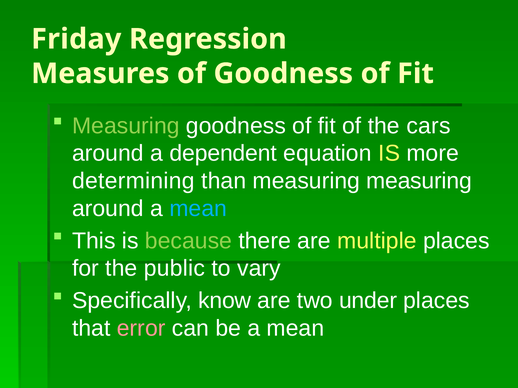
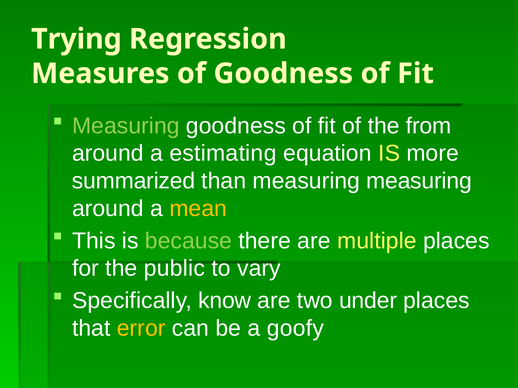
Friday: Friday -> Trying
cars: cars -> from
dependent: dependent -> estimating
determining: determining -> summarized
mean at (198, 209) colour: light blue -> yellow
error colour: pink -> yellow
be a mean: mean -> goofy
